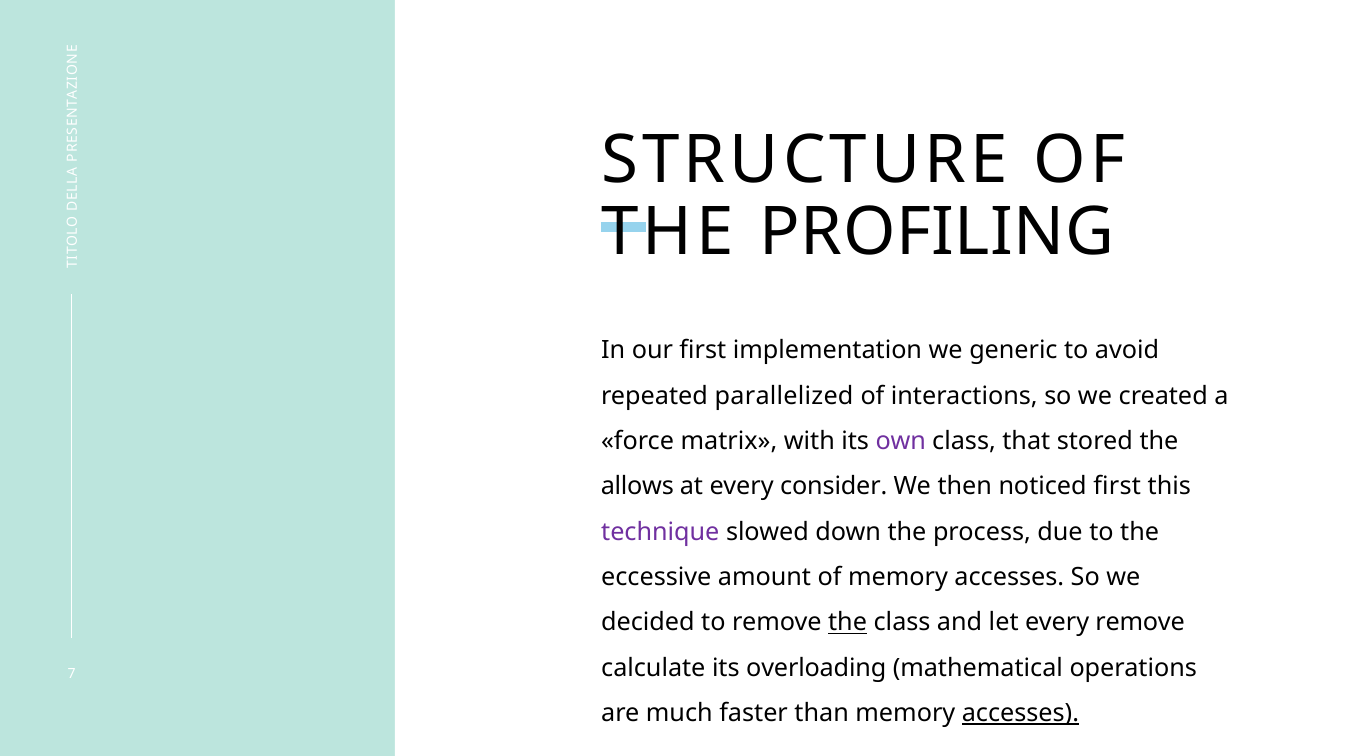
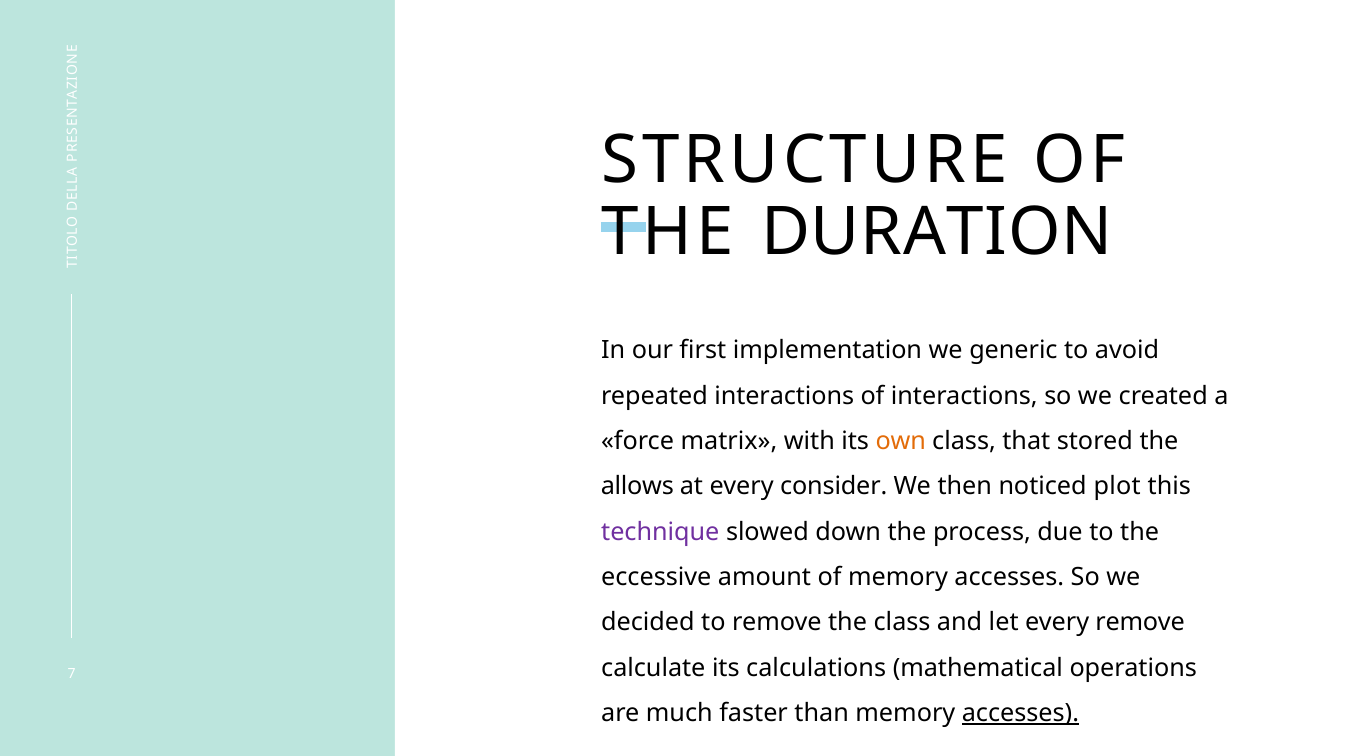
PROFILING: PROFILING -> DURATION
repeated parallelized: parallelized -> interactions
own colour: purple -> orange
noticed first: first -> plot
the at (848, 623) underline: present -> none
overloading: overloading -> calculations
